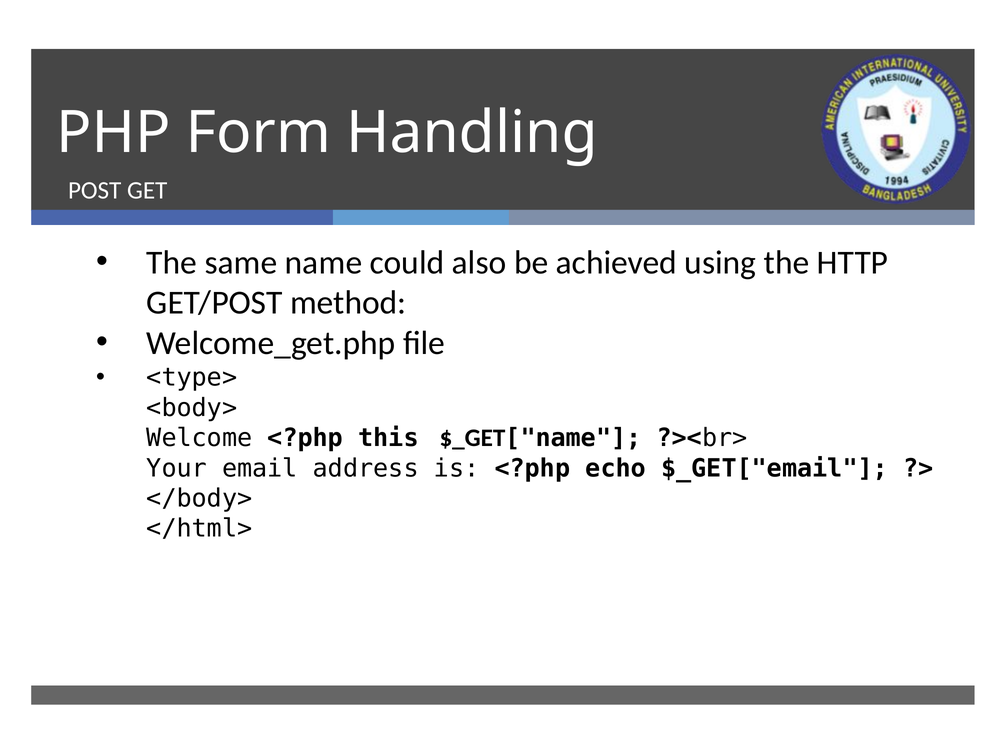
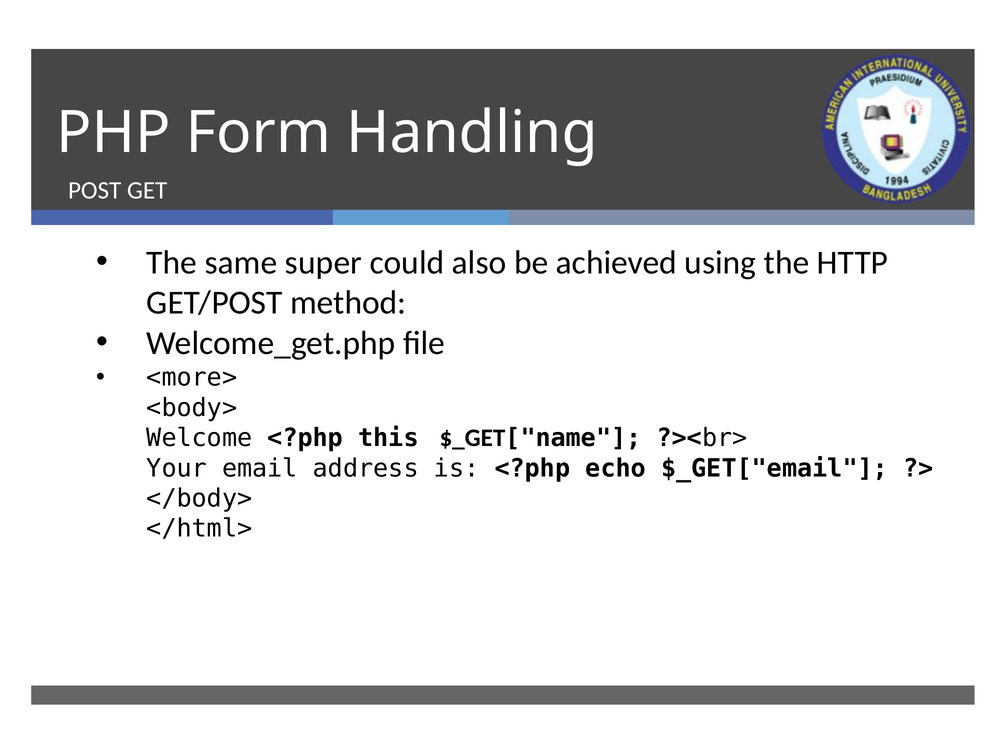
name: name -> super
<type>: <type> -> <more>
